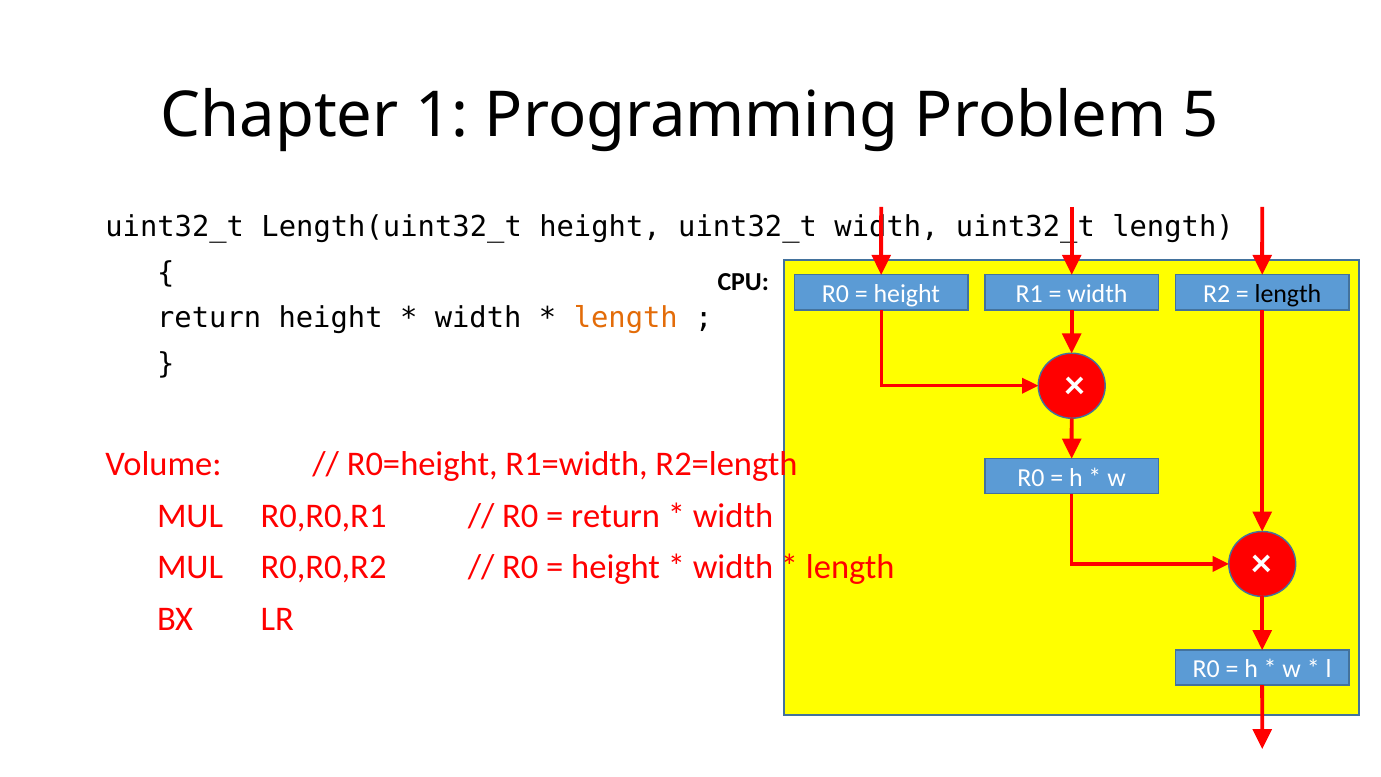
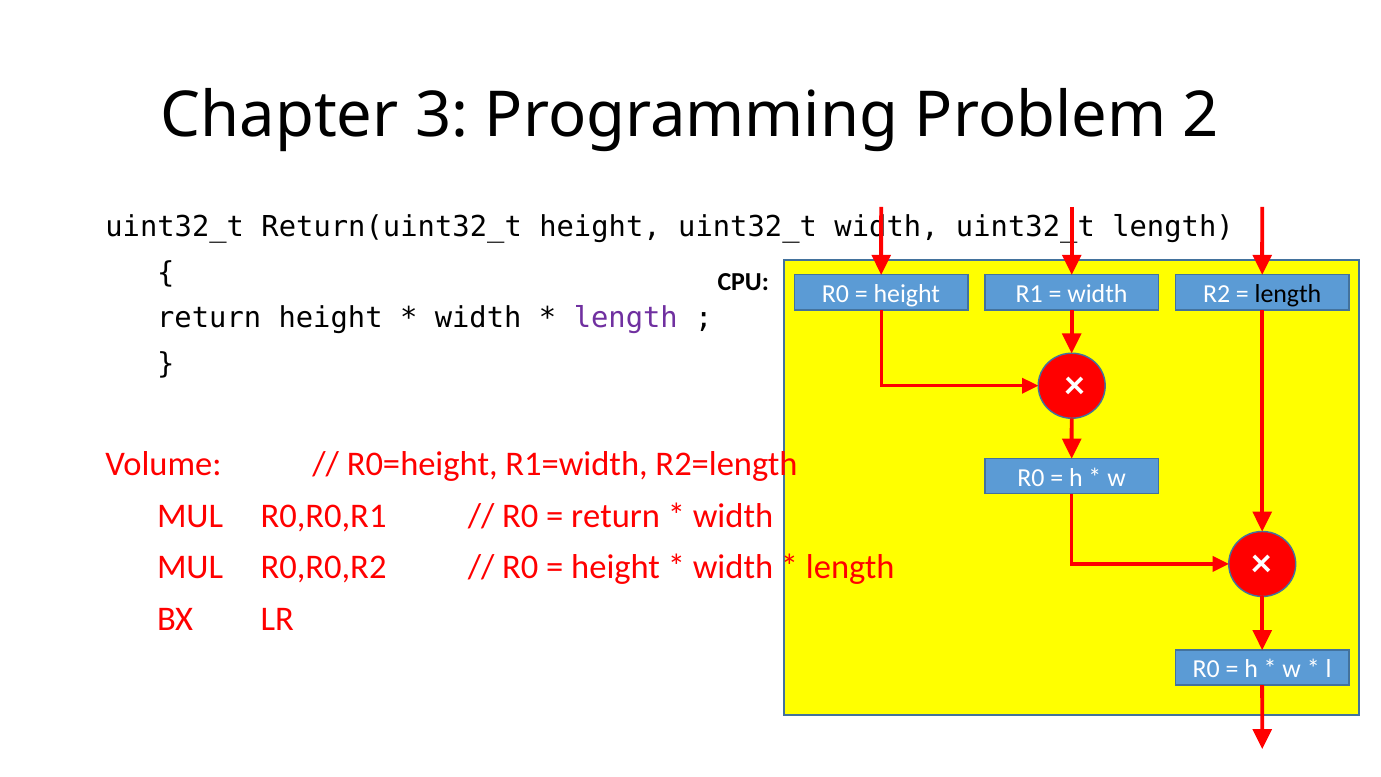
1: 1 -> 3
5: 5 -> 2
Length(uint32_t: Length(uint32_t -> Return(uint32_t
length at (626, 318) colour: orange -> purple
